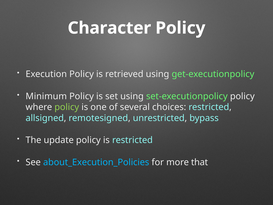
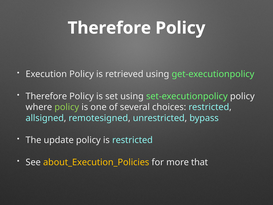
Character at (109, 28): Character -> Therefore
Minimum at (46, 96): Minimum -> Therefore
about_Execution_Policies colour: light blue -> yellow
